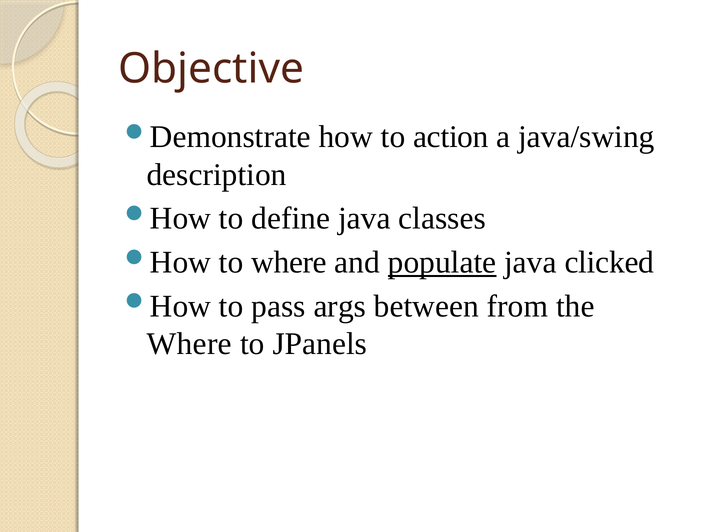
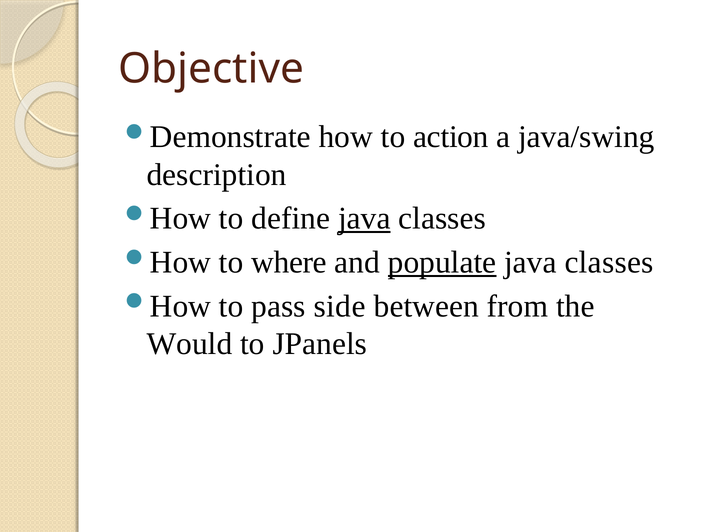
java at (364, 218) underline: none -> present
clicked at (609, 262): clicked -> classes
args: args -> side
Where at (189, 344): Where -> Would
